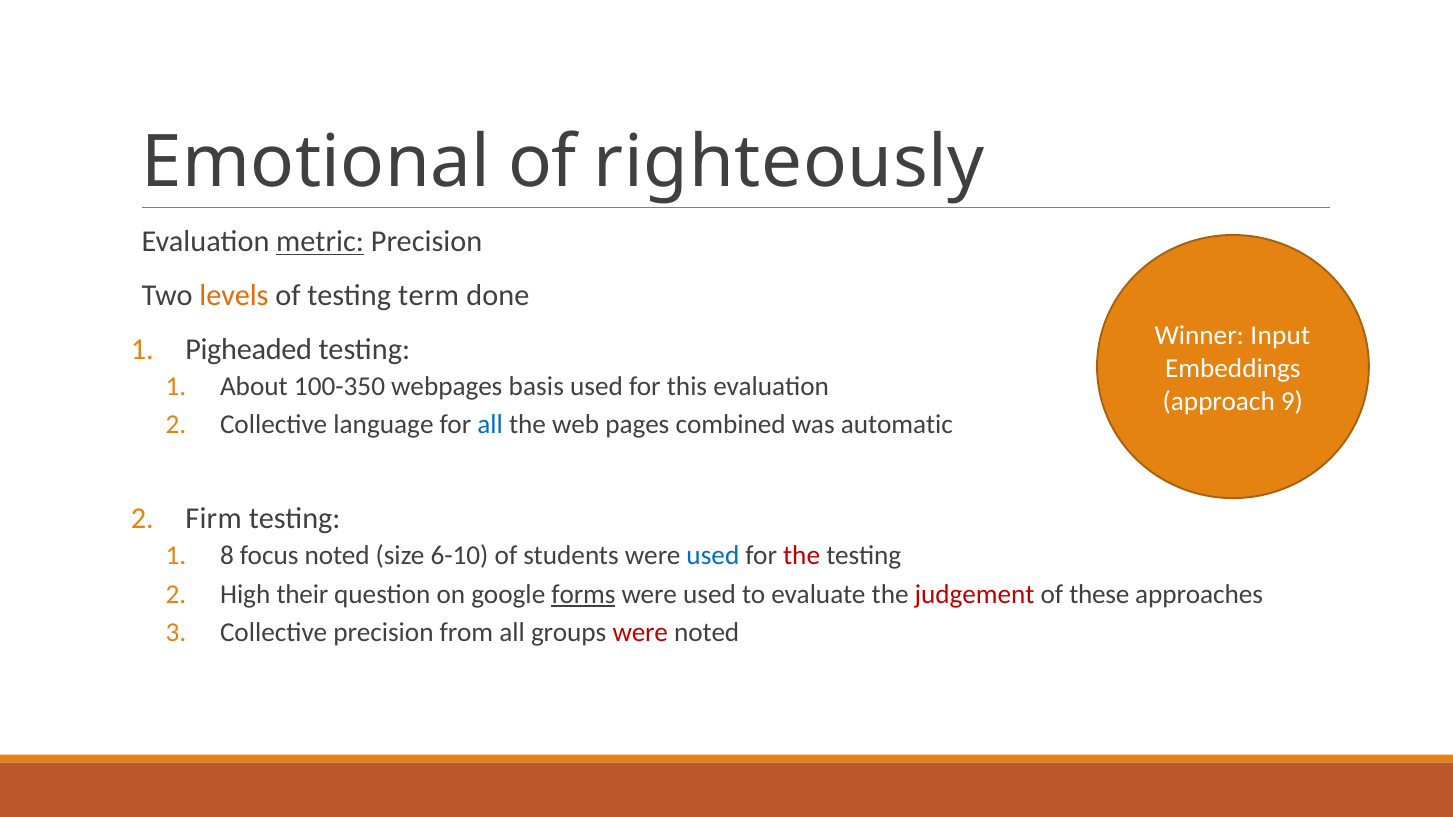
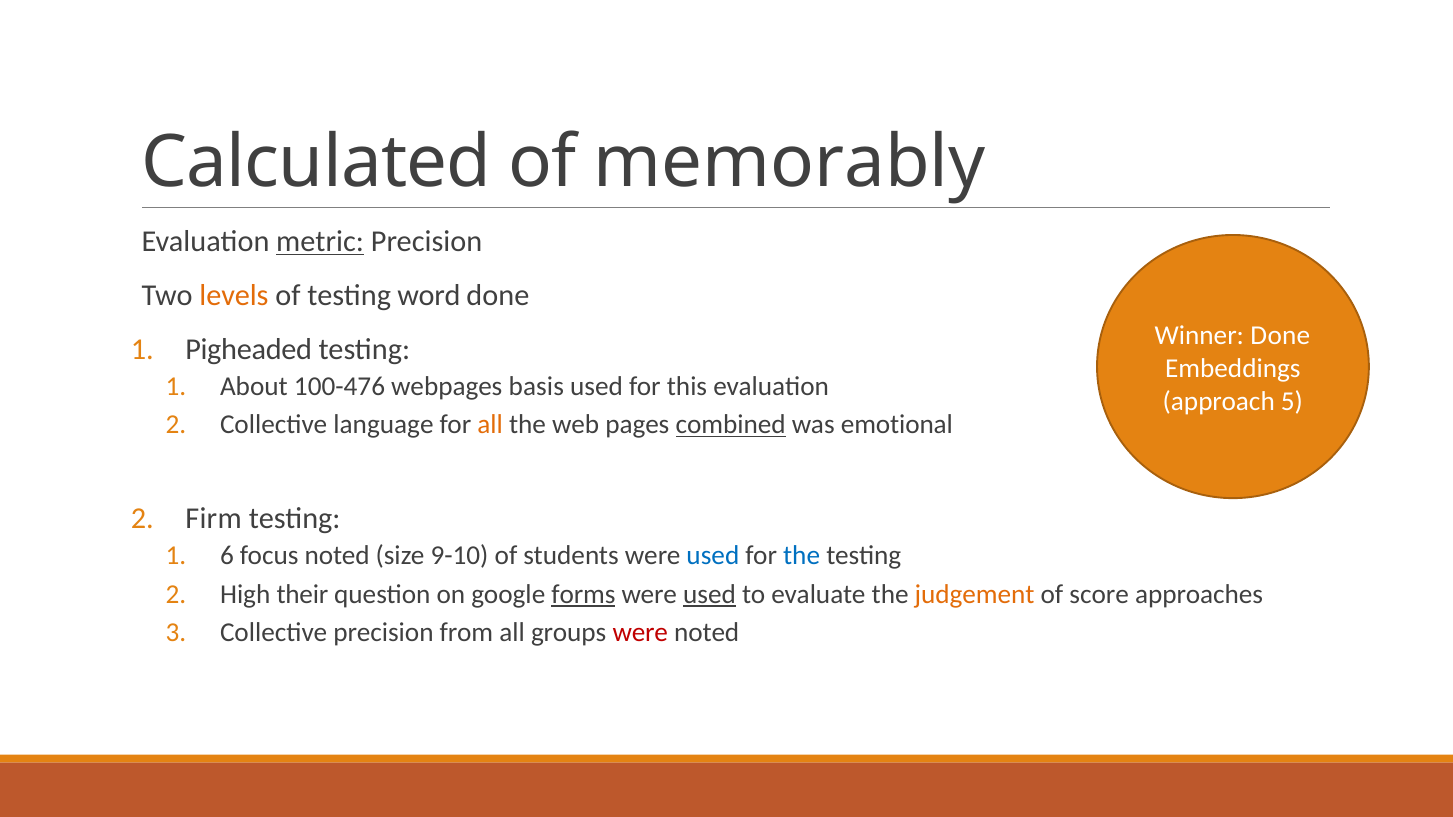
Emotional: Emotional -> Calculated
righteously: righteously -> memorably
term: term -> word
Winner Input: Input -> Done
100-350: 100-350 -> 100-476
9: 9 -> 5
all at (490, 425) colour: blue -> orange
combined underline: none -> present
automatic: automatic -> emotional
8: 8 -> 6
6-10: 6-10 -> 9-10
the at (802, 556) colour: red -> blue
used at (709, 594) underline: none -> present
judgement colour: red -> orange
these: these -> score
